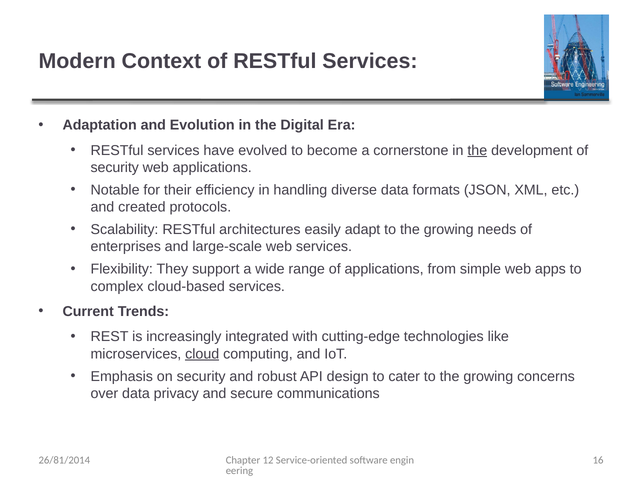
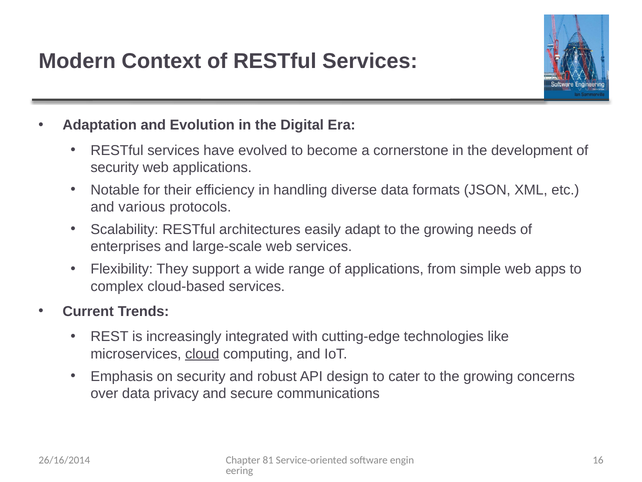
the at (477, 150) underline: present -> none
created: created -> various
12: 12 -> 81
26/81/2014: 26/81/2014 -> 26/16/2014
